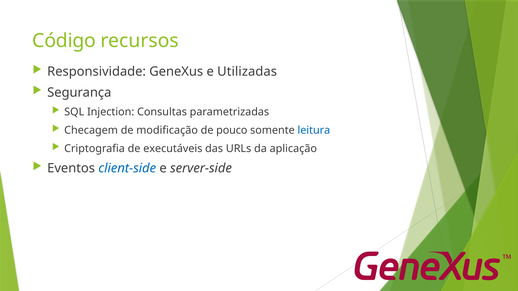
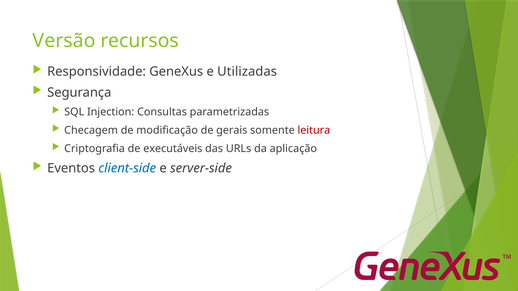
Código: Código -> Versão
pouco: pouco -> gerais
leitura colour: blue -> red
